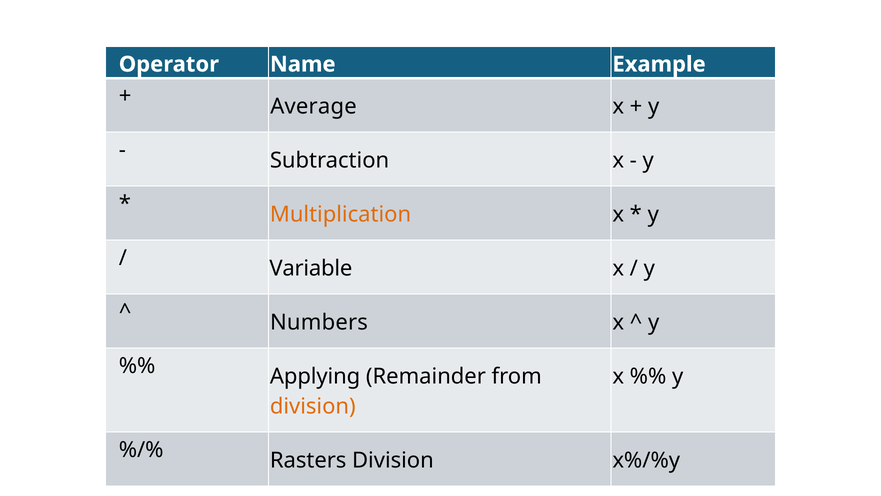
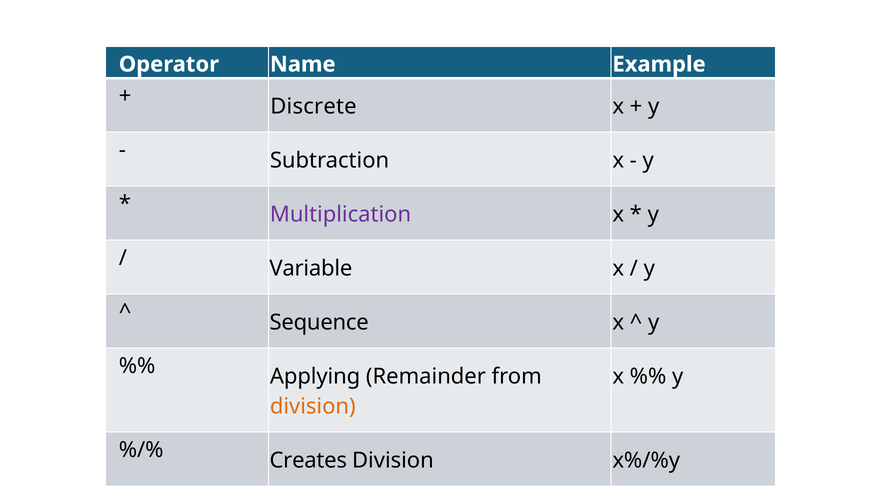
Average: Average -> Discrete
Multiplication colour: orange -> purple
Numbers: Numbers -> Sequence
Rasters: Rasters -> Creates
